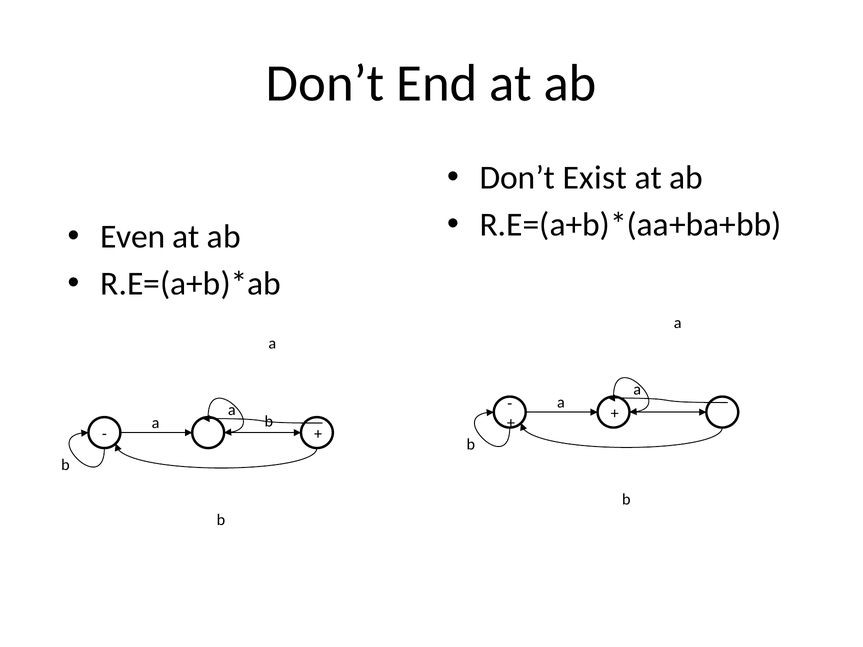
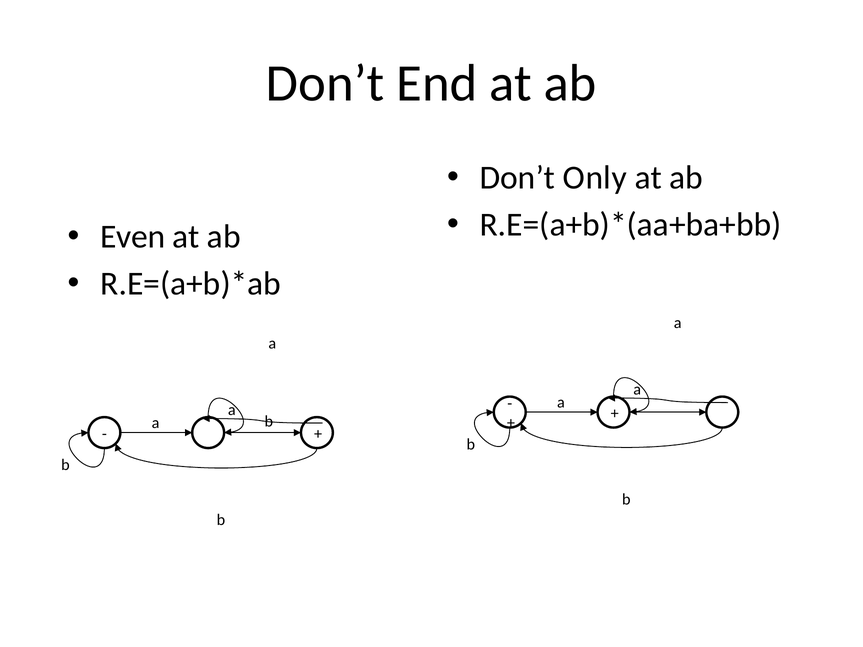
Exist: Exist -> Only
